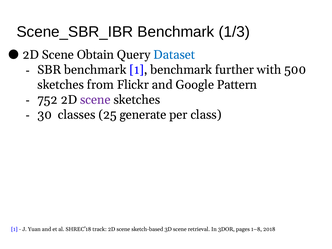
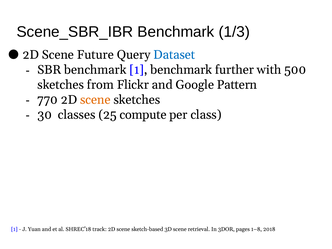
Obtain: Obtain -> Future
752: 752 -> 770
scene at (95, 100) colour: purple -> orange
generate: generate -> compute
